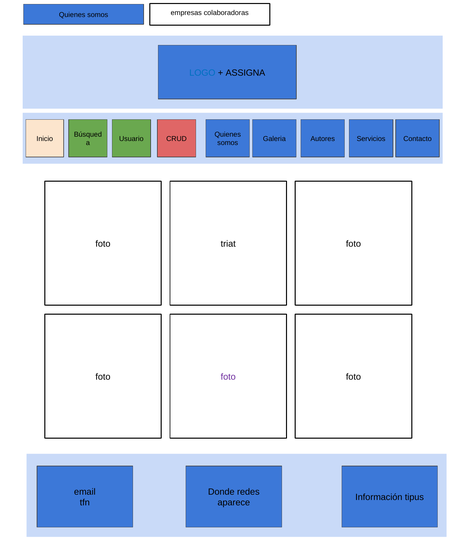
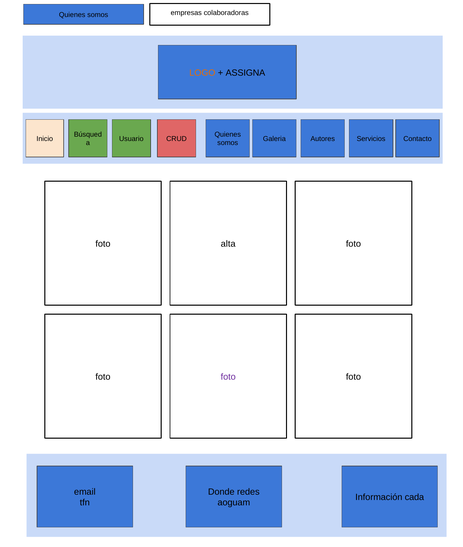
LOGO colour: blue -> orange
triat: triat -> alta
tipus: tipus -> cada
aparece: aparece -> aoguam
